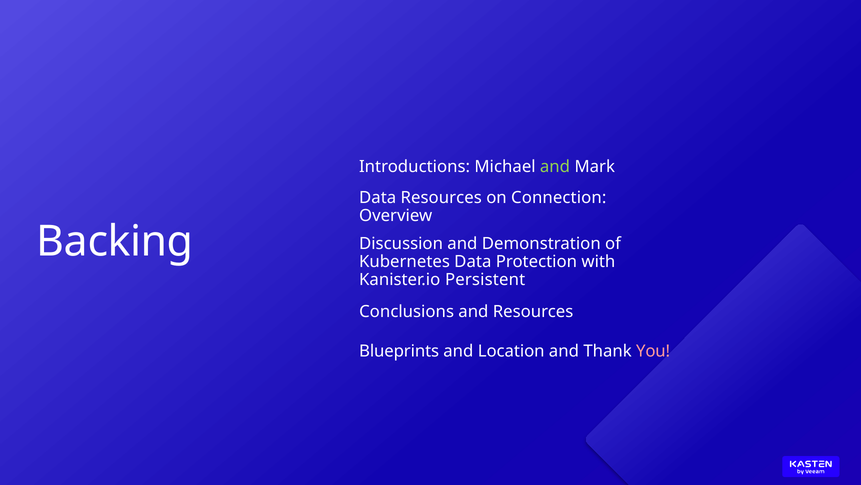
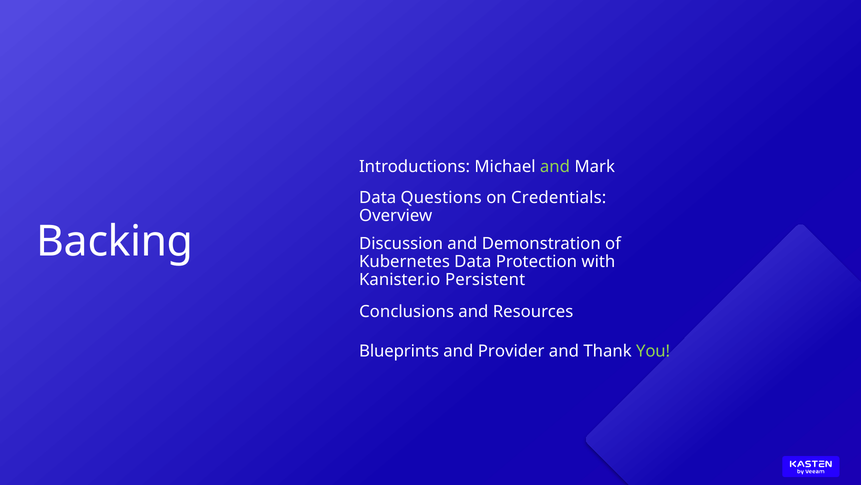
Data Resources: Resources -> Questions
Connection: Connection -> Credentials
Location: Location -> Provider
You colour: pink -> light green
